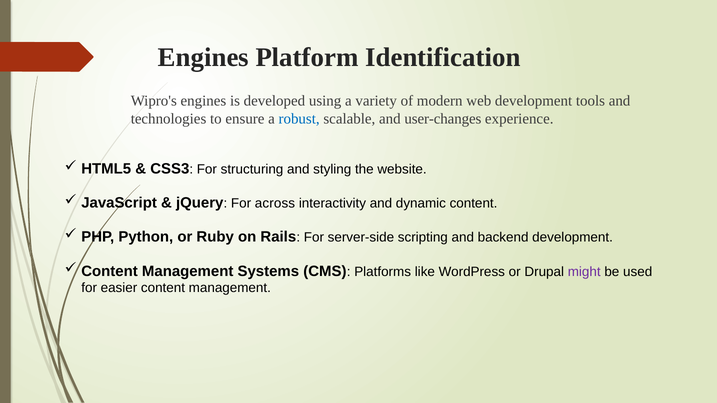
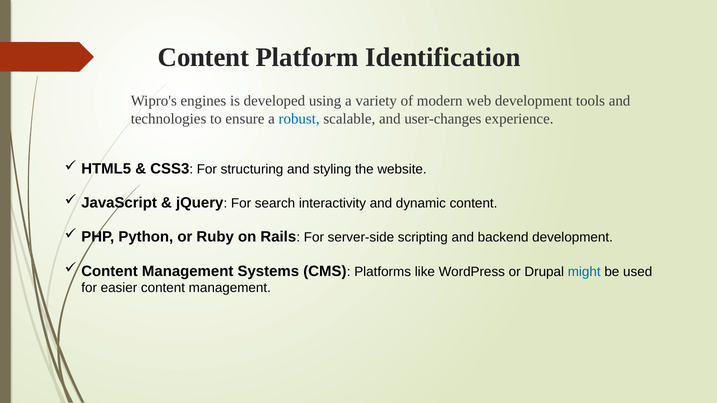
Engines at (203, 57): Engines -> Content
across: across -> search
might colour: purple -> blue
